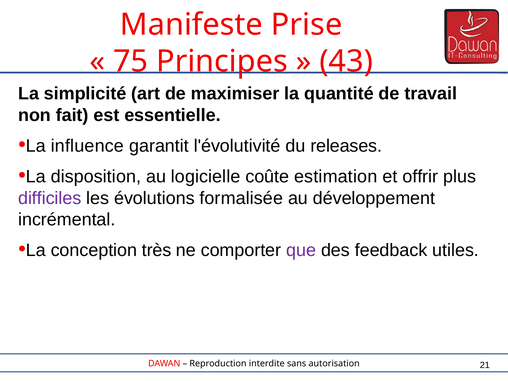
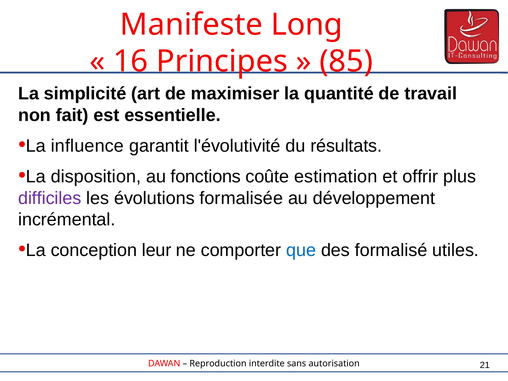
Prise: Prise -> Long
75: 75 -> 16
43: 43 -> 85
releases: releases -> résultats
logicielle: logicielle -> fonctions
très: très -> leur
que colour: purple -> blue
feedback: feedback -> formalisé
